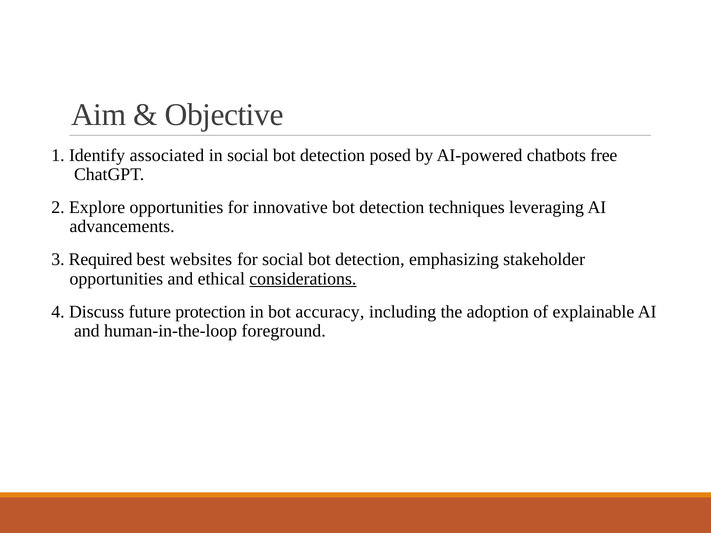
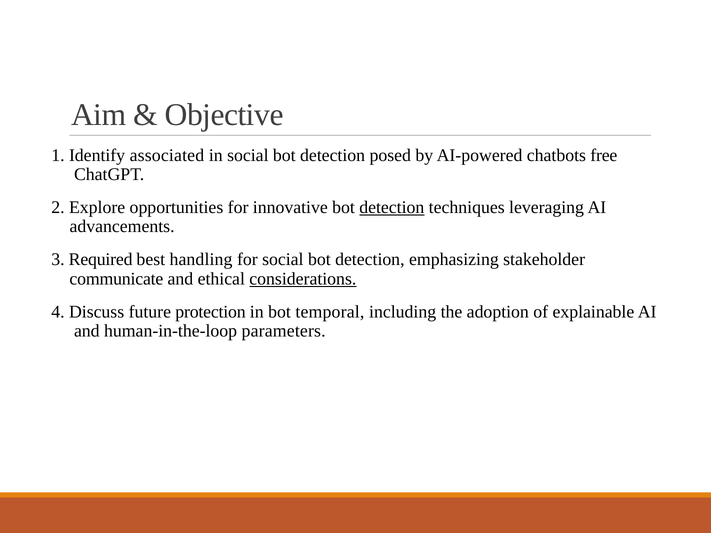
detection at (392, 207) underline: none -> present
websites: websites -> handling
opportunities at (116, 279): opportunities -> communicate
accuracy: accuracy -> temporal
foreground: foreground -> parameters
